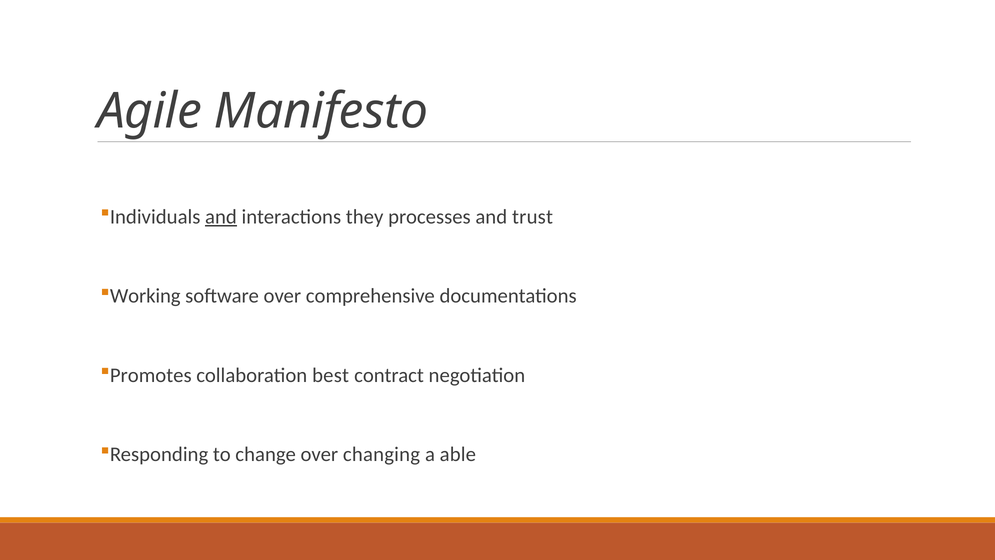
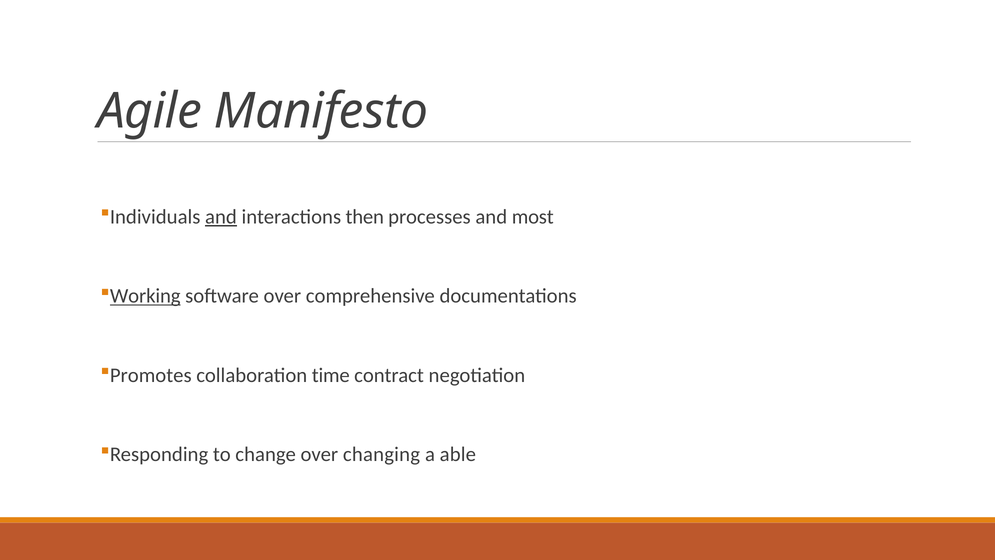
they: they -> then
trust: trust -> most
Working underline: none -> present
best: best -> time
